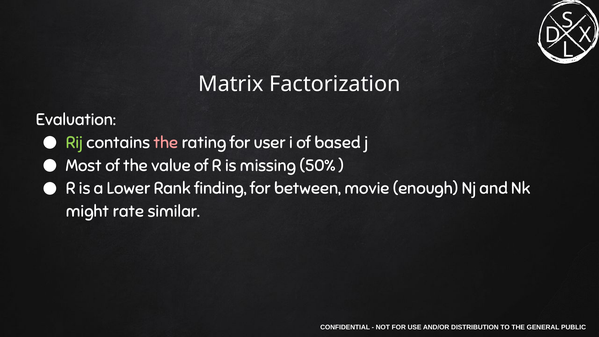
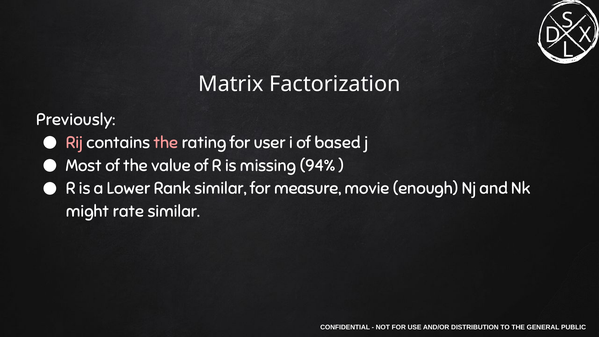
Evaluation: Evaluation -> Previously
Rij colour: light green -> pink
50%: 50% -> 94%
Rank finding: finding -> similar
between: between -> measure
